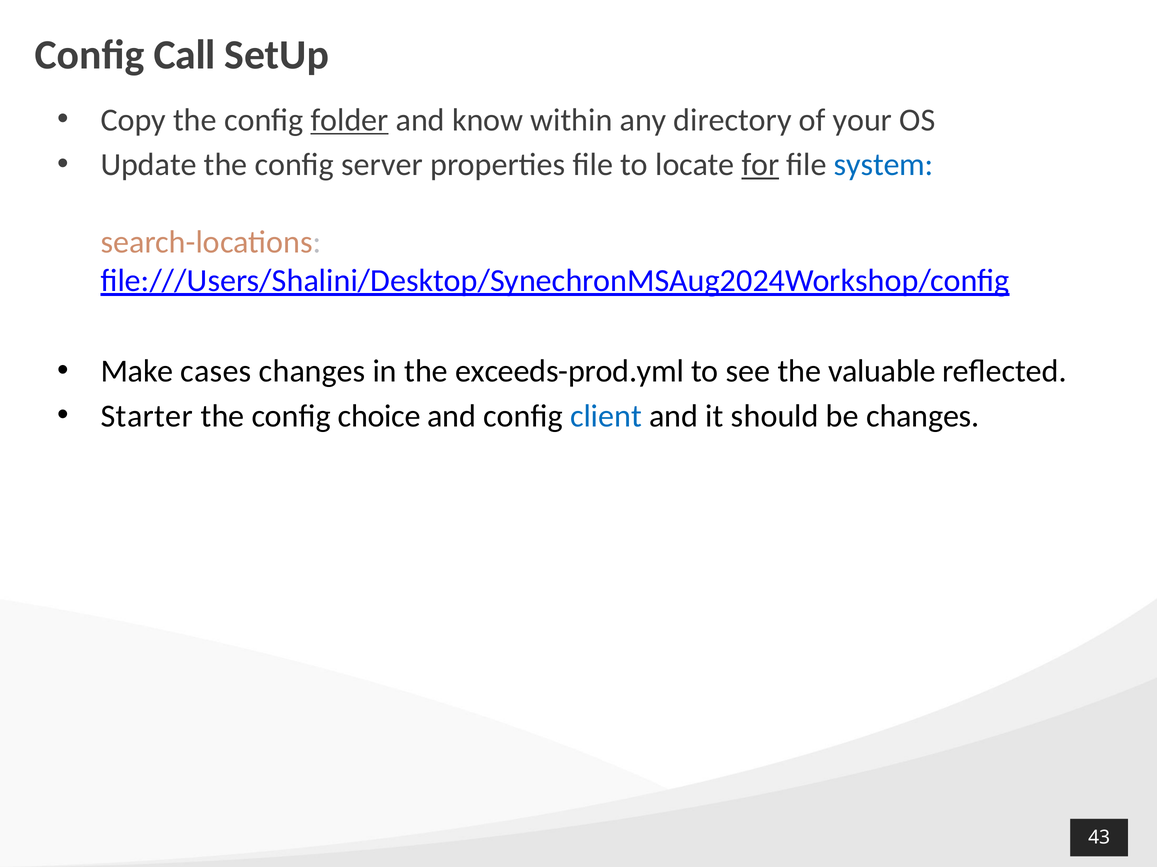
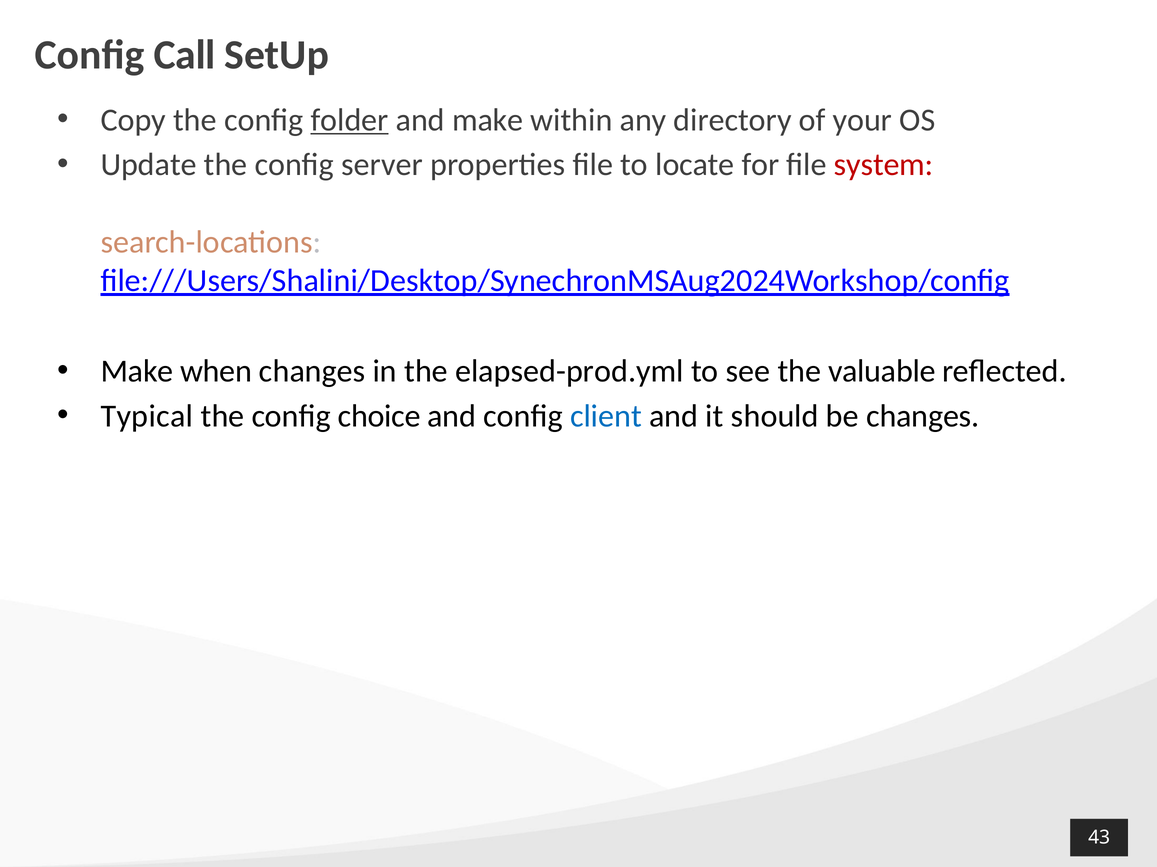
and know: know -> make
for underline: present -> none
system colour: blue -> red
cases: cases -> when
exceeds-prod.yml: exceeds-prod.yml -> elapsed-prod.yml
Starter: Starter -> Typical
